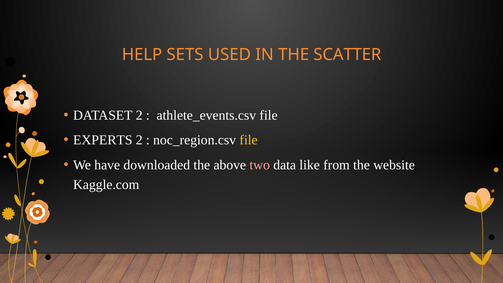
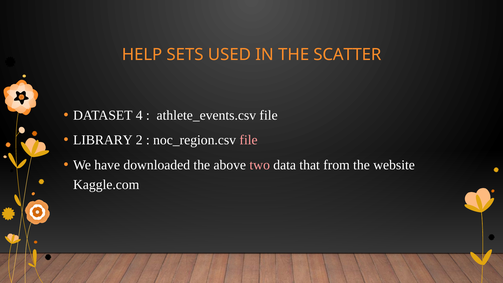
DATASET 2: 2 -> 4
EXPERTS: EXPERTS -> LIBRARY
file at (249, 140) colour: yellow -> pink
like: like -> that
